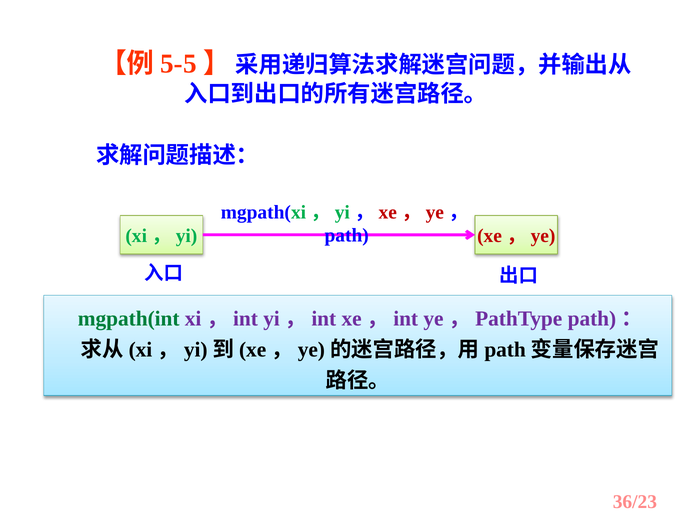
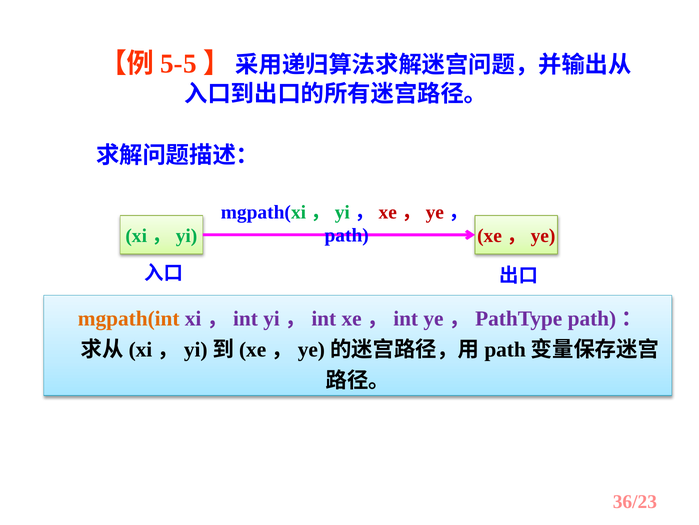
mgpath(int colour: green -> orange
